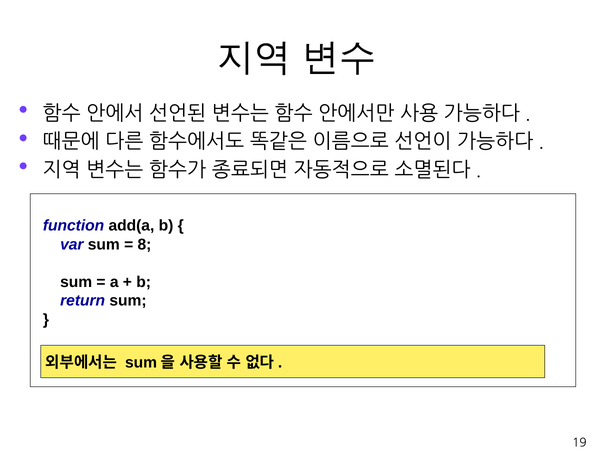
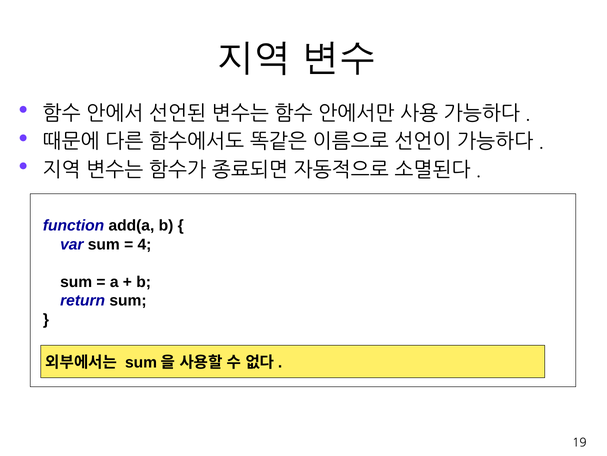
8: 8 -> 4
